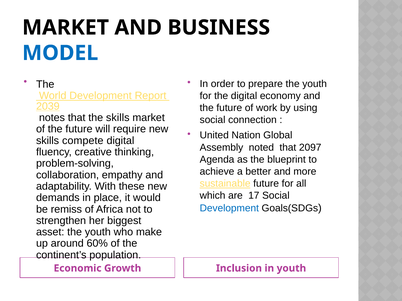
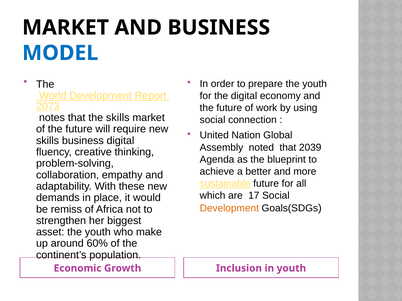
2039: 2039 -> 2073
skills compete: compete -> business
2097: 2097 -> 2039
Development at (229, 208) colour: blue -> orange
